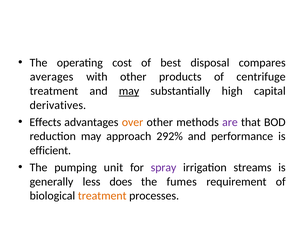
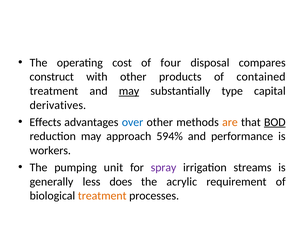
best: best -> four
averages: averages -> construct
centrifuge: centrifuge -> contained
high: high -> type
over colour: orange -> blue
are colour: purple -> orange
BOD underline: none -> present
292%: 292% -> 594%
efficient: efficient -> workers
fumes: fumes -> acrylic
